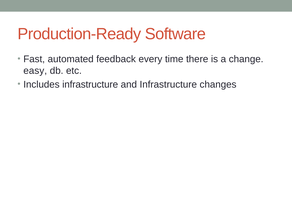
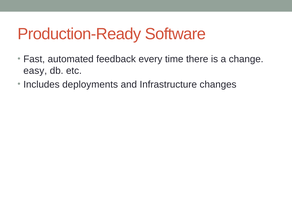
Includes infrastructure: infrastructure -> deployments
